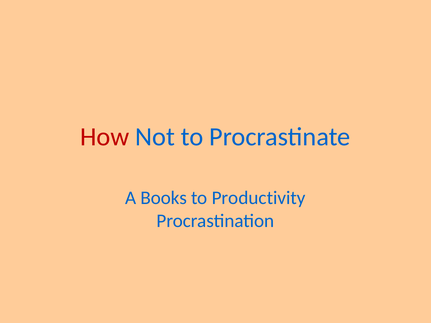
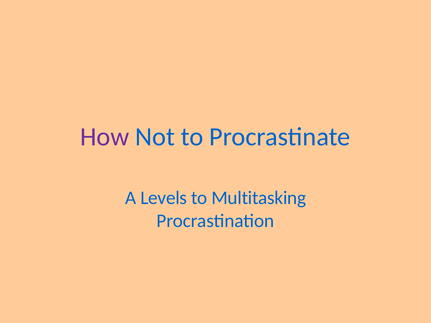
How colour: red -> purple
Books: Books -> Levels
Productivity: Productivity -> Multitasking
